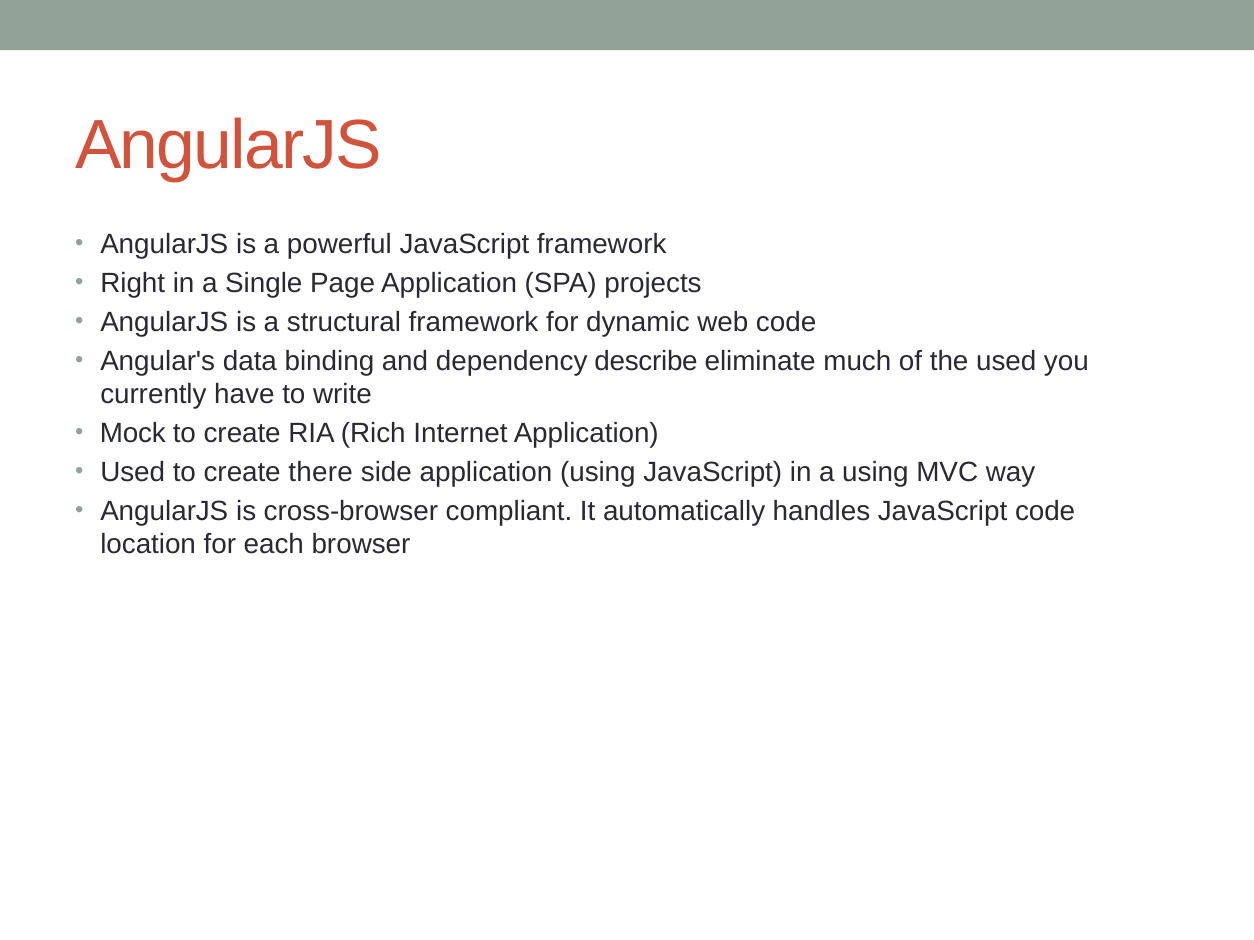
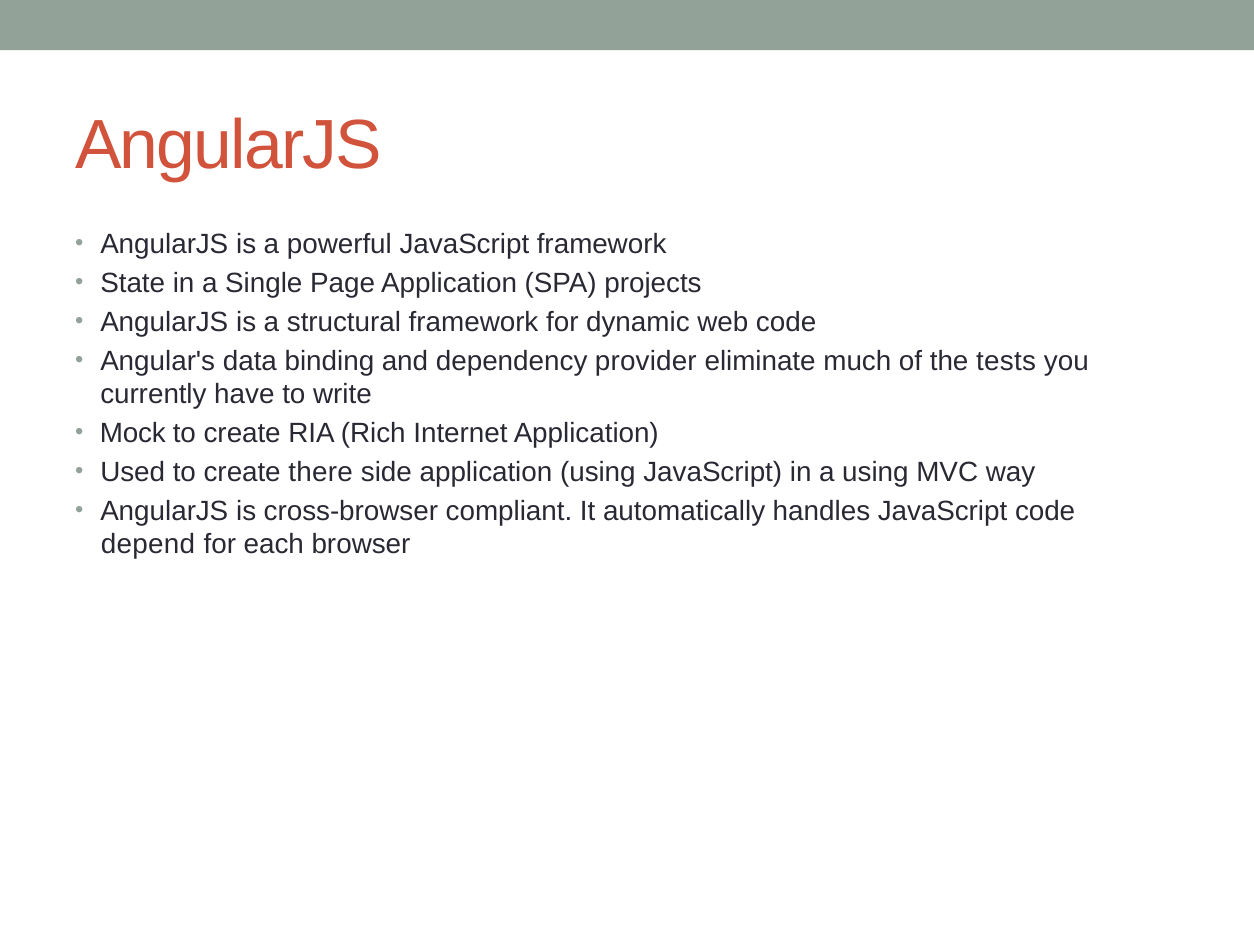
Right: Right -> State
describe: describe -> provider
the used: used -> tests
location: location -> depend
